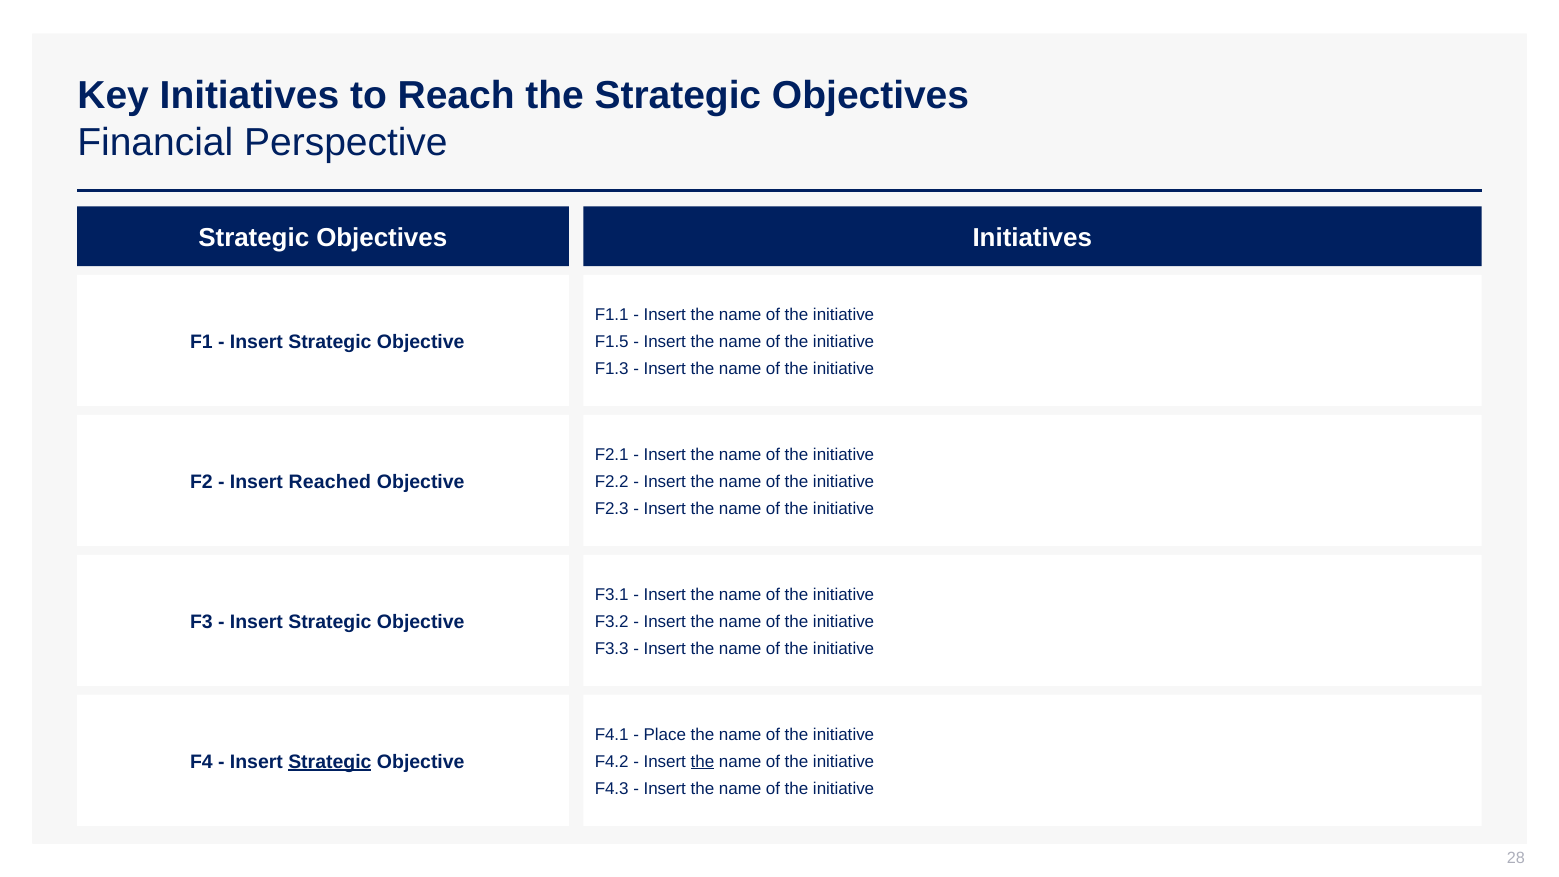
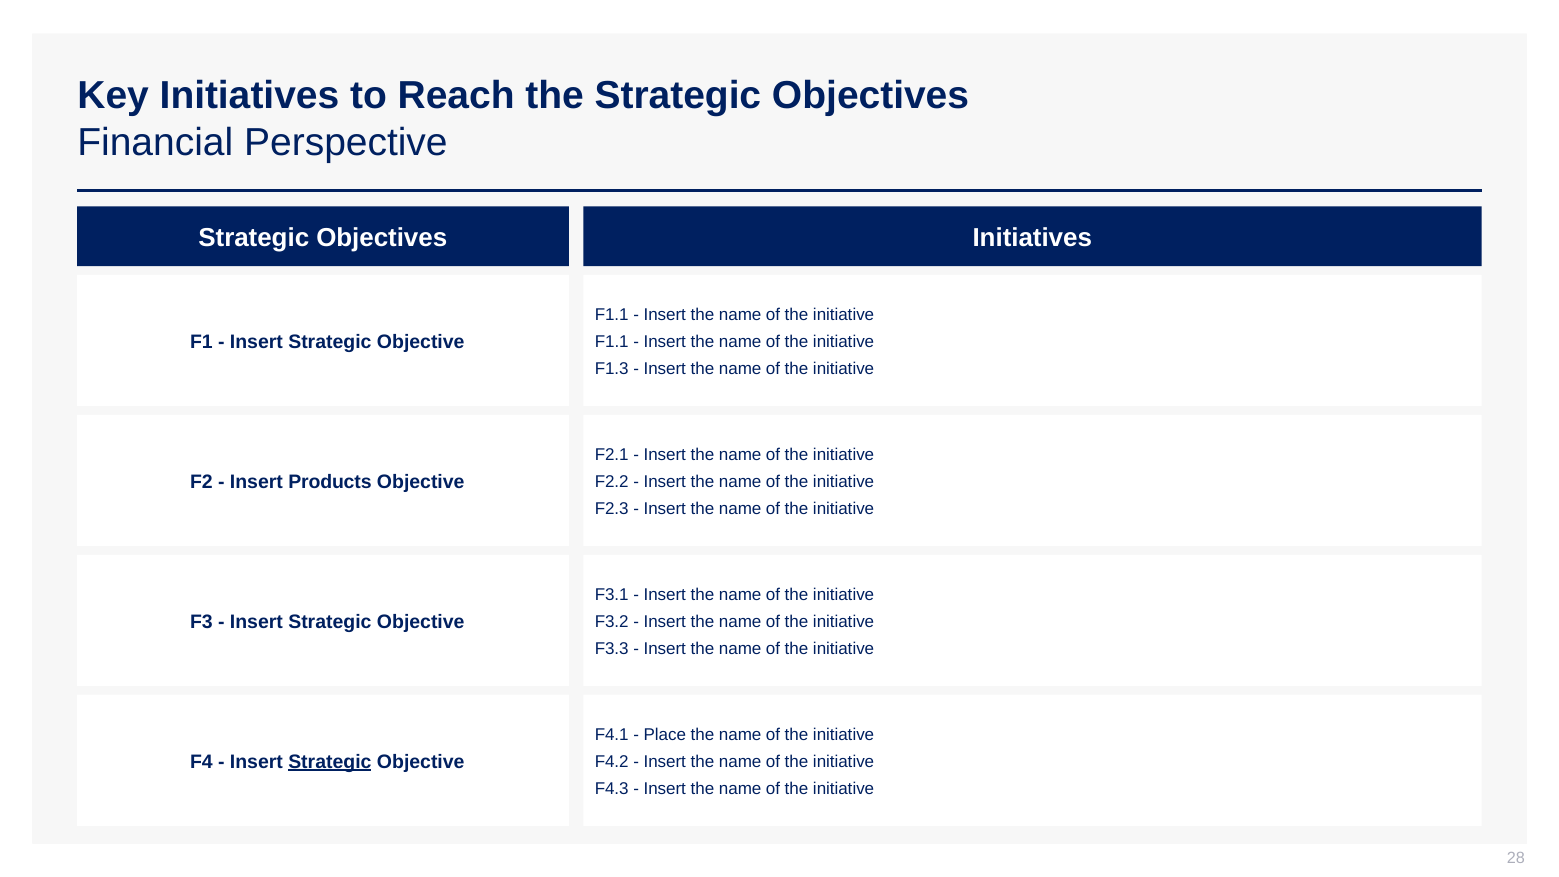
F1.5 at (612, 342): F1.5 -> F1.1
Reached: Reached -> Products
the at (703, 761) underline: present -> none
